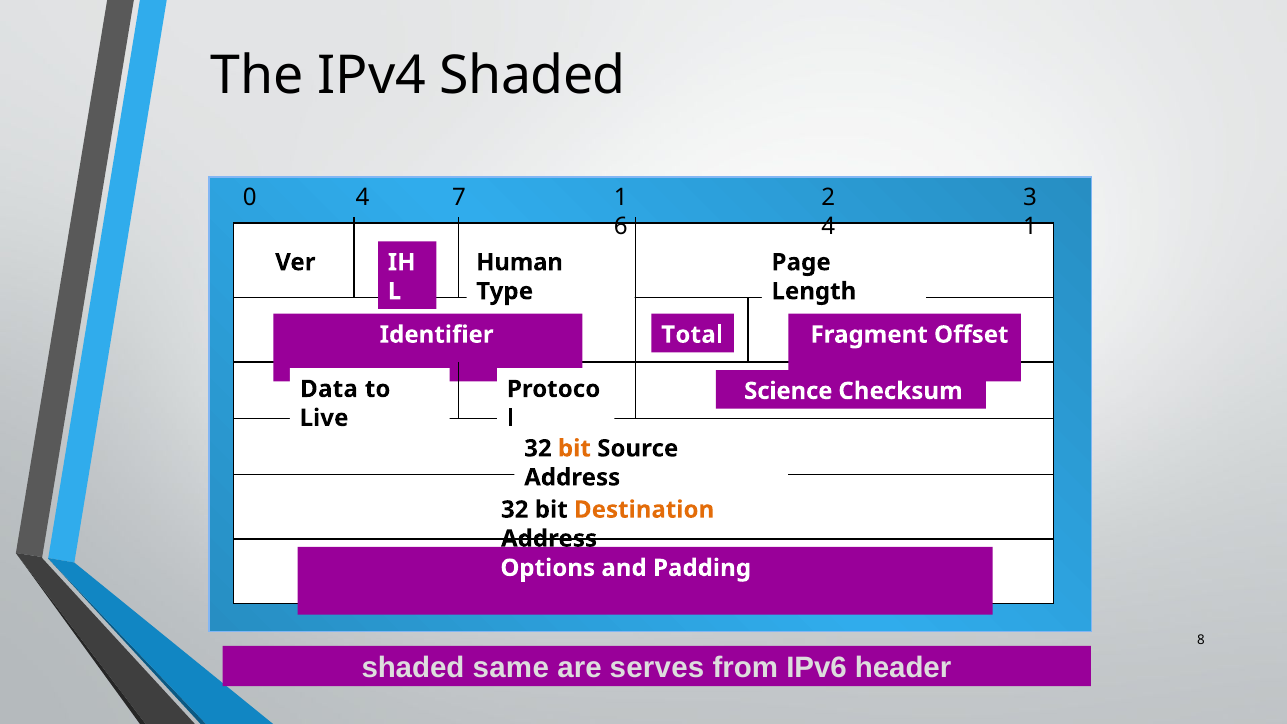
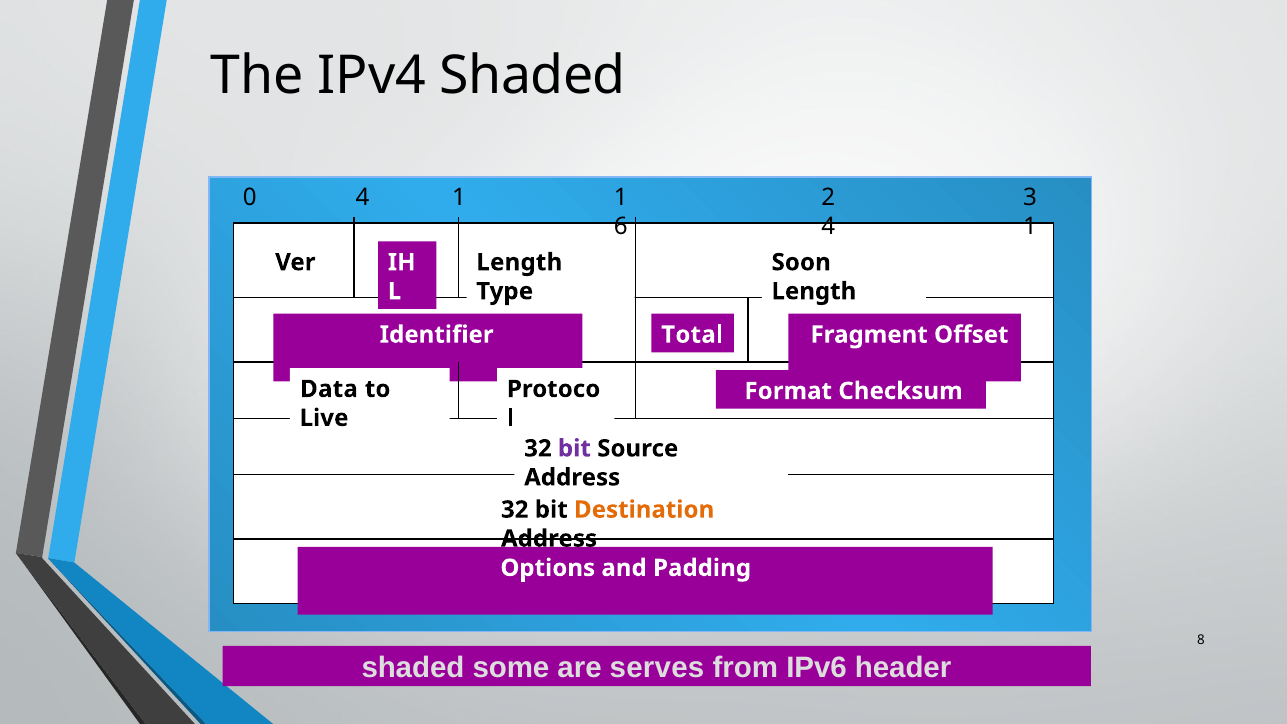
7 at (459, 198): 7 -> 1
Human at (520, 262): Human -> Length
Page: Page -> Soon
Science: Science -> Format
bit at (574, 448) colour: orange -> purple
same: same -> some
